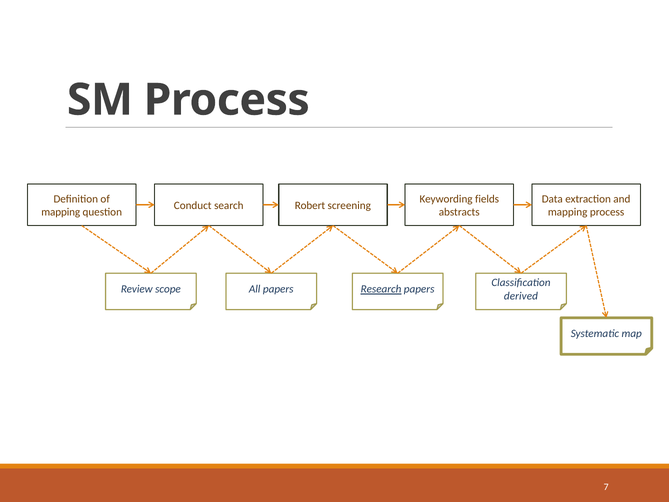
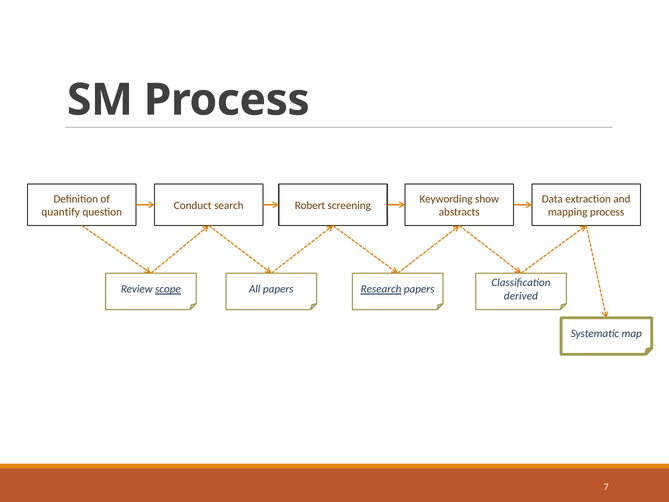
fields: fields -> show
mapping at (61, 212): mapping -> quantify
scope underline: none -> present
